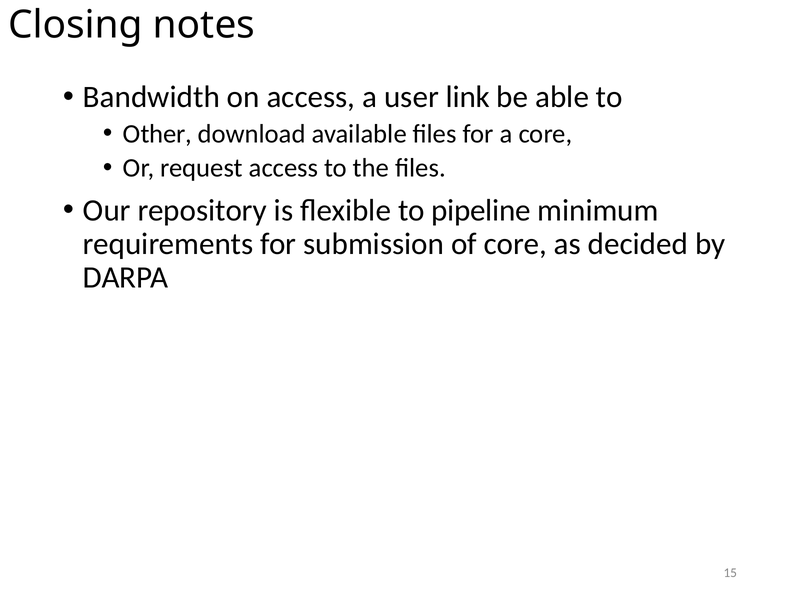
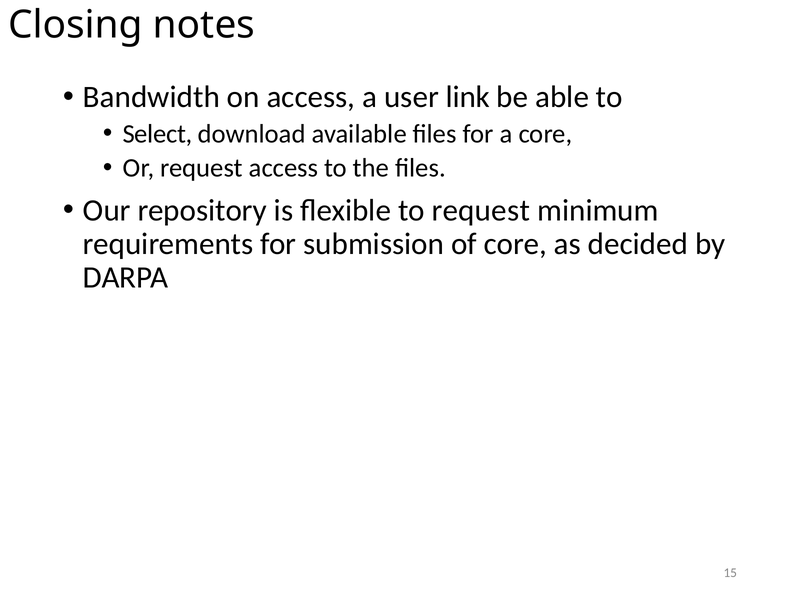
Other: Other -> Select
to pipeline: pipeline -> request
